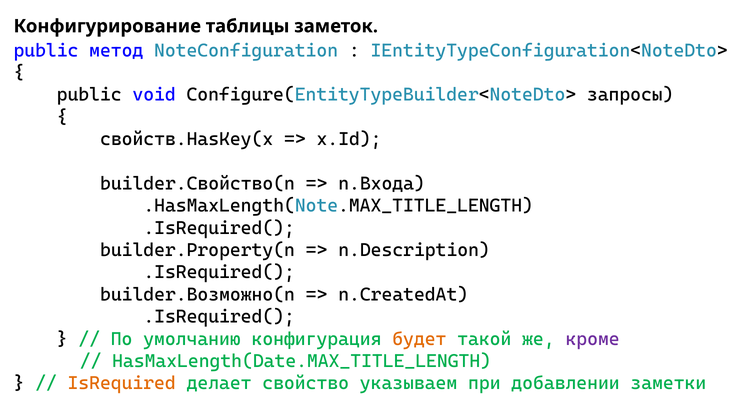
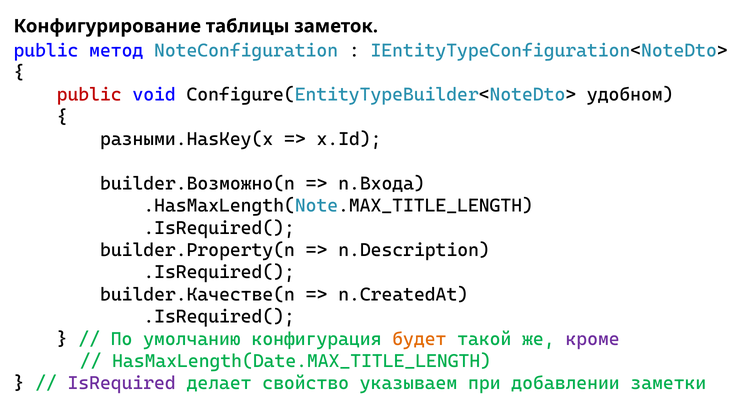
public at (89, 95) colour: black -> red
запросы: запросы -> удобном
свойств.HasKey(x: свойств.HasKey(x -> разными.HasKey(x
builder.Свойство(n: builder.Свойство(n -> builder.Возможно(n
builder.Возможно(n: builder.Возможно(n -> builder.Качестве(n
IsRequired colour: orange -> purple
